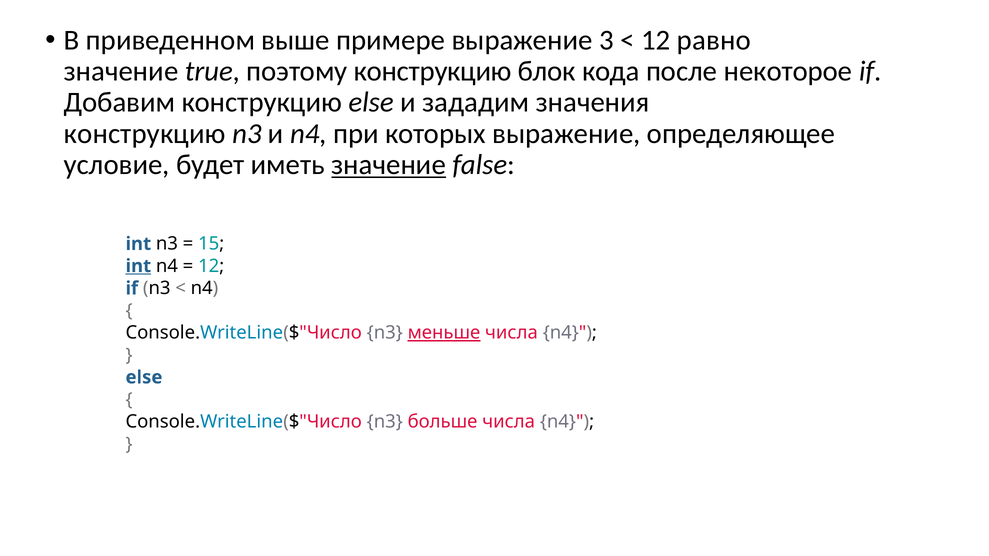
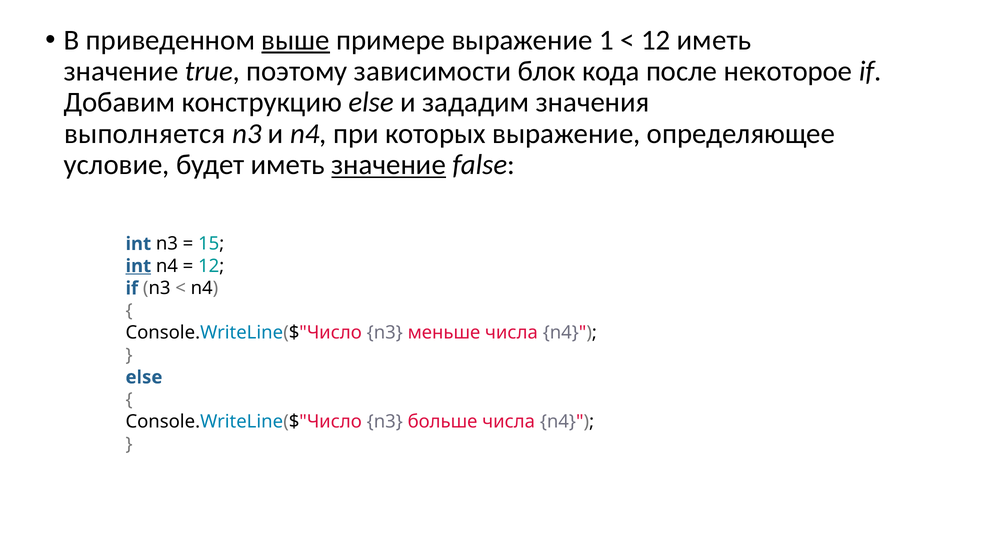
выше underline: none -> present
3: 3 -> 1
12 равно: равно -> иметь
поэтому конструкцию: конструкцию -> зависимости
конструкцию at (145, 134): конструкцию -> выполняется
меньше underline: present -> none
